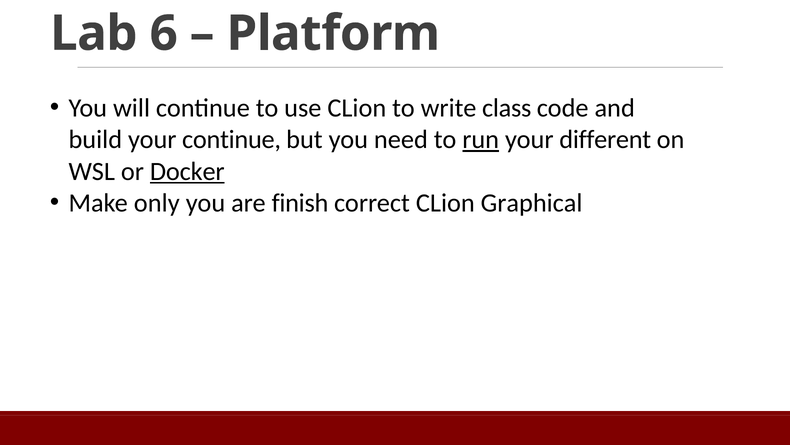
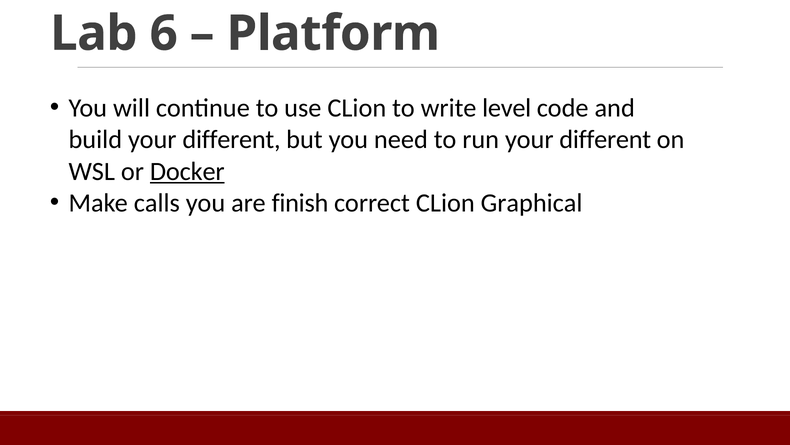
class: class -> level
build your continue: continue -> different
run underline: present -> none
only: only -> calls
